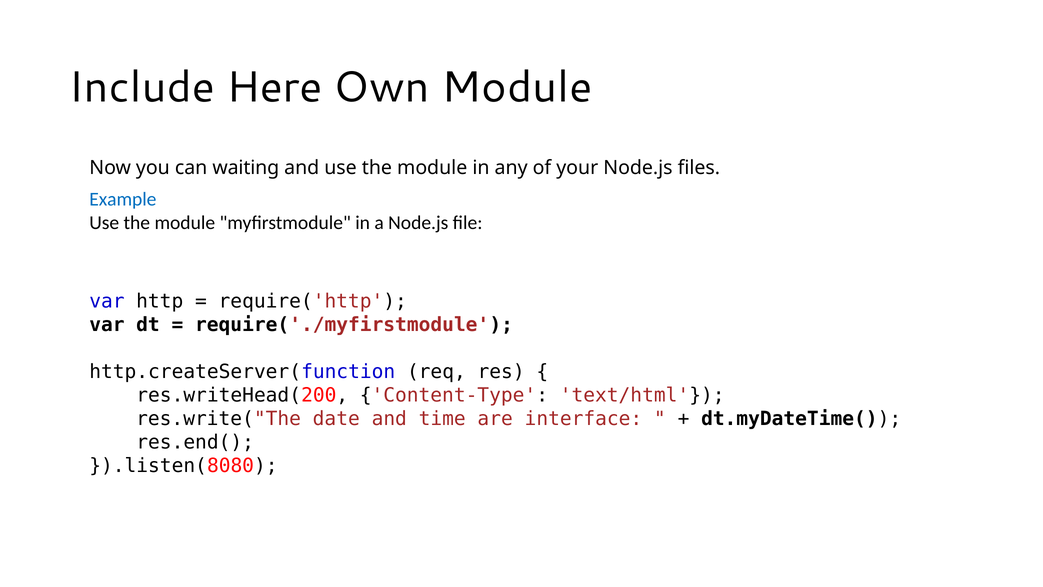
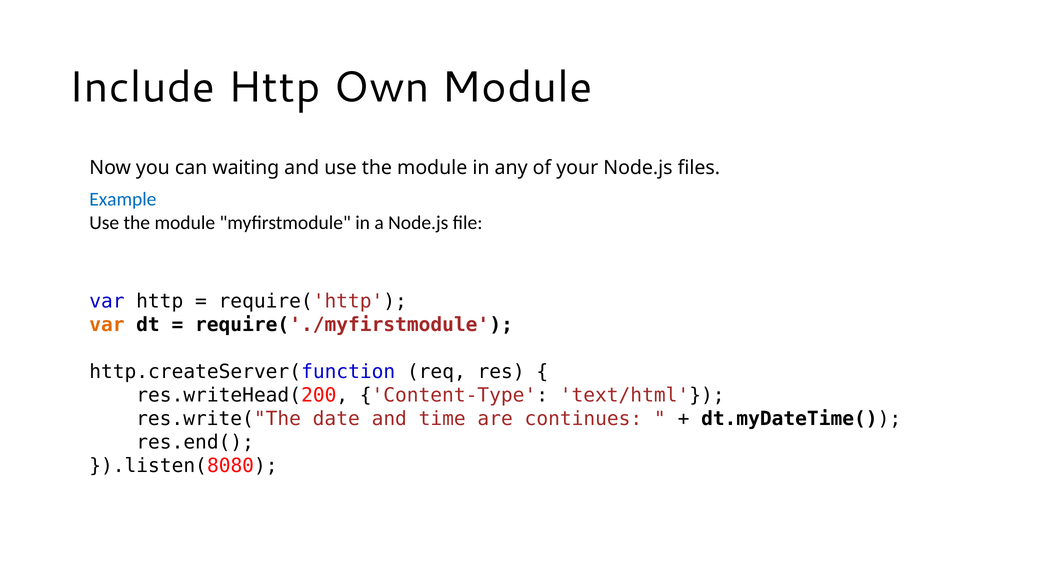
Include Here: Here -> Http
var at (107, 325) colour: black -> orange
interface: interface -> continues
